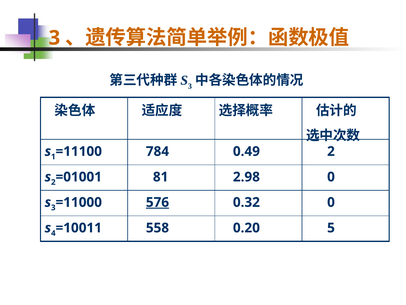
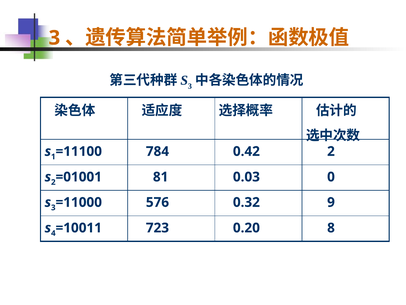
0.49: 0.49 -> 0.42
2.98: 2.98 -> 0.03
576 underline: present -> none
0.32 0: 0 -> 9
558: 558 -> 723
5: 5 -> 8
